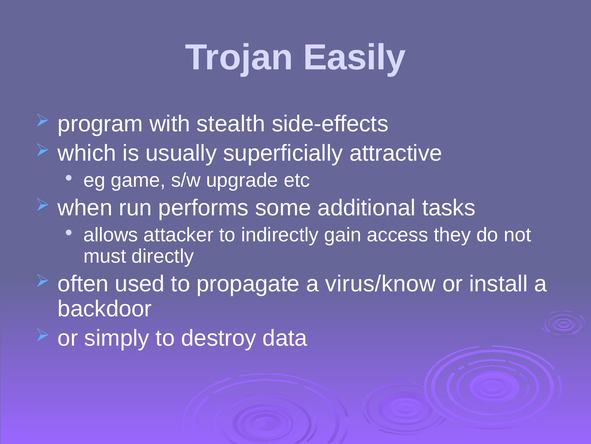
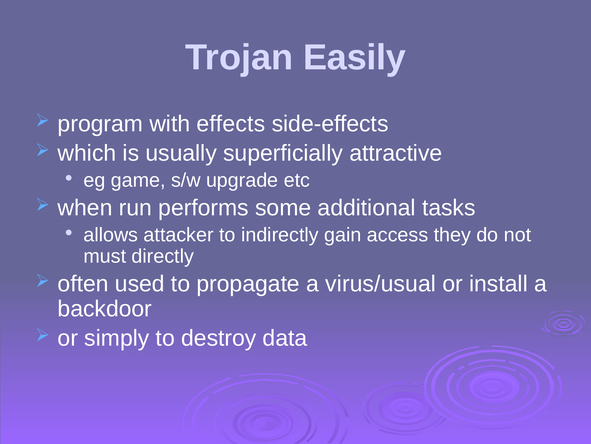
stealth: stealth -> effects
virus/know: virus/know -> virus/usual
